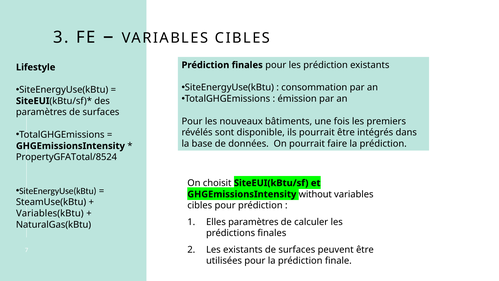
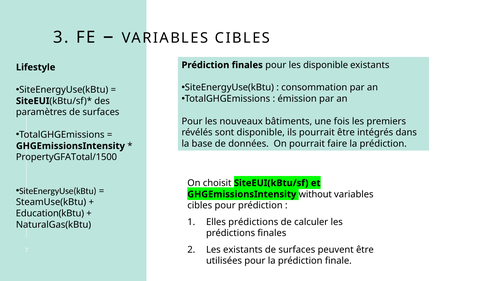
les prédiction: prédiction -> disponible
PropertyGFATotal/8524: PropertyGFATotal/8524 -> PropertyGFATotal/1500
Variables(kBtu: Variables(kBtu -> Education(kBtu
Elles paramètres: paramètres -> prédictions
